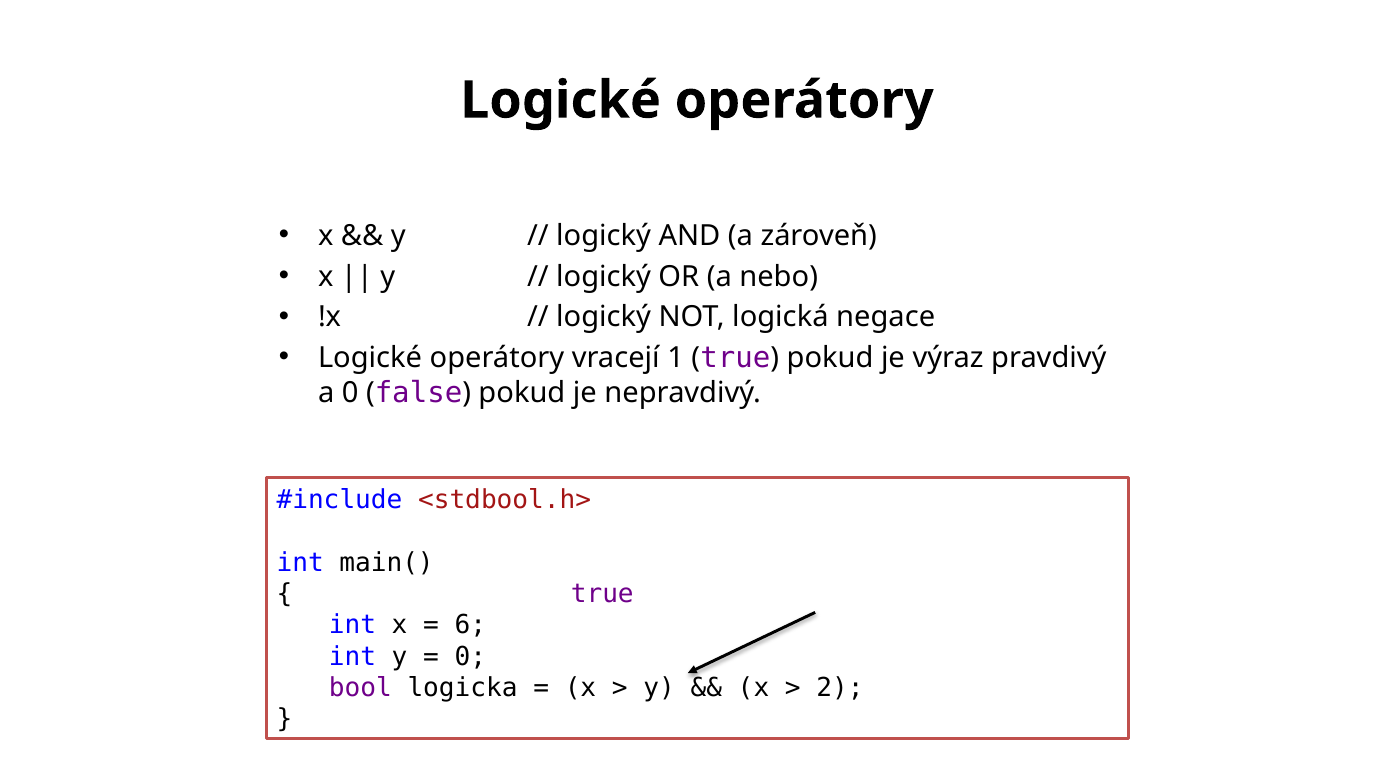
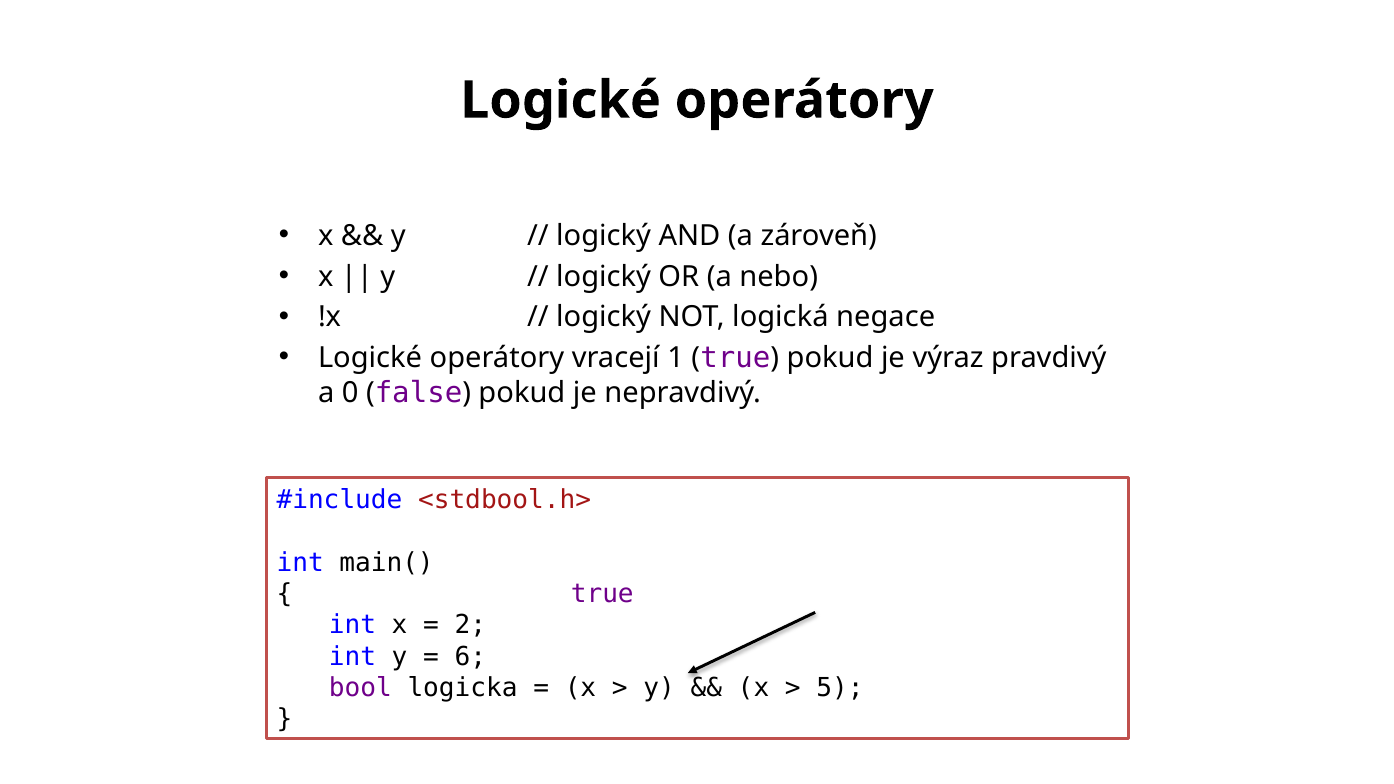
6: 6 -> 2
0 at (470, 657): 0 -> 6
2: 2 -> 5
